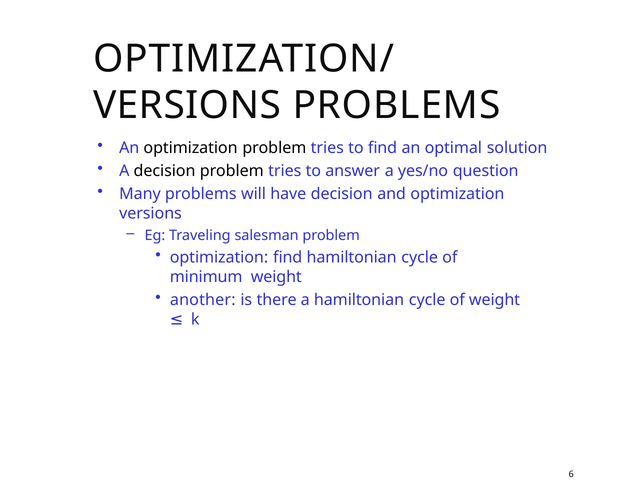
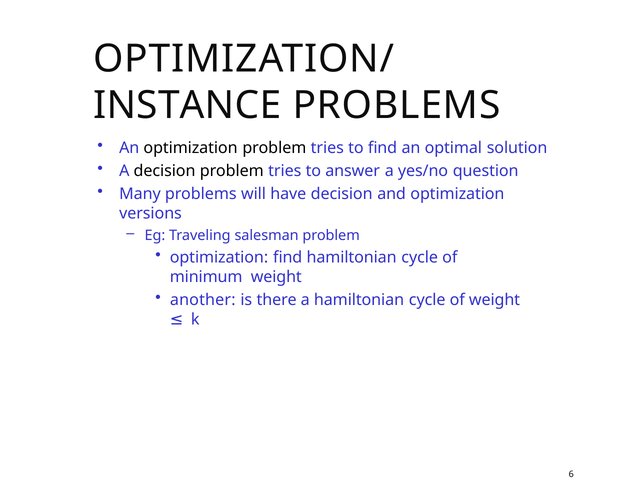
VERSIONS at (187, 105): VERSIONS -> INSTANCE
